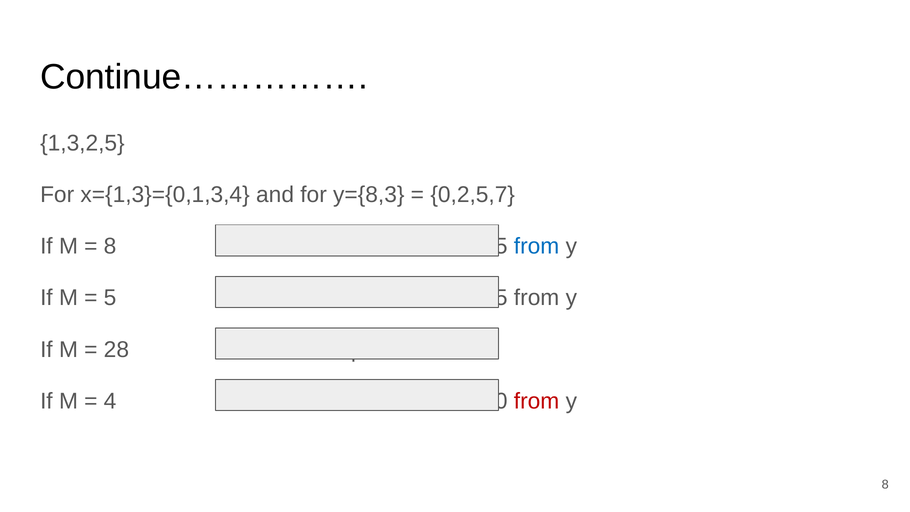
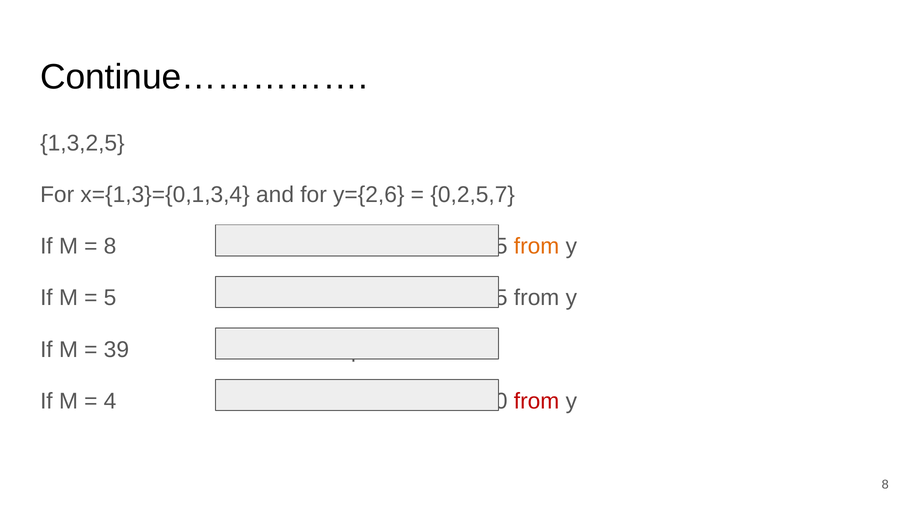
y={8,3: y={8,3 -> y={2,6
from at (537, 246) colour: blue -> orange
28: 28 -> 39
